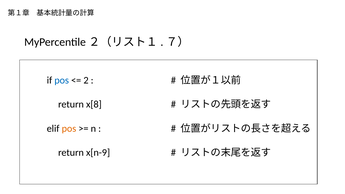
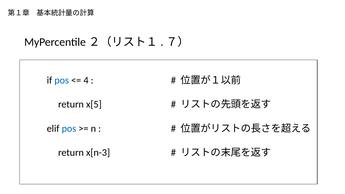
2: 2 -> 4
x[8: x[8 -> x[5
pos at (69, 129) colour: orange -> blue
x[n-9: x[n-9 -> x[n-3
